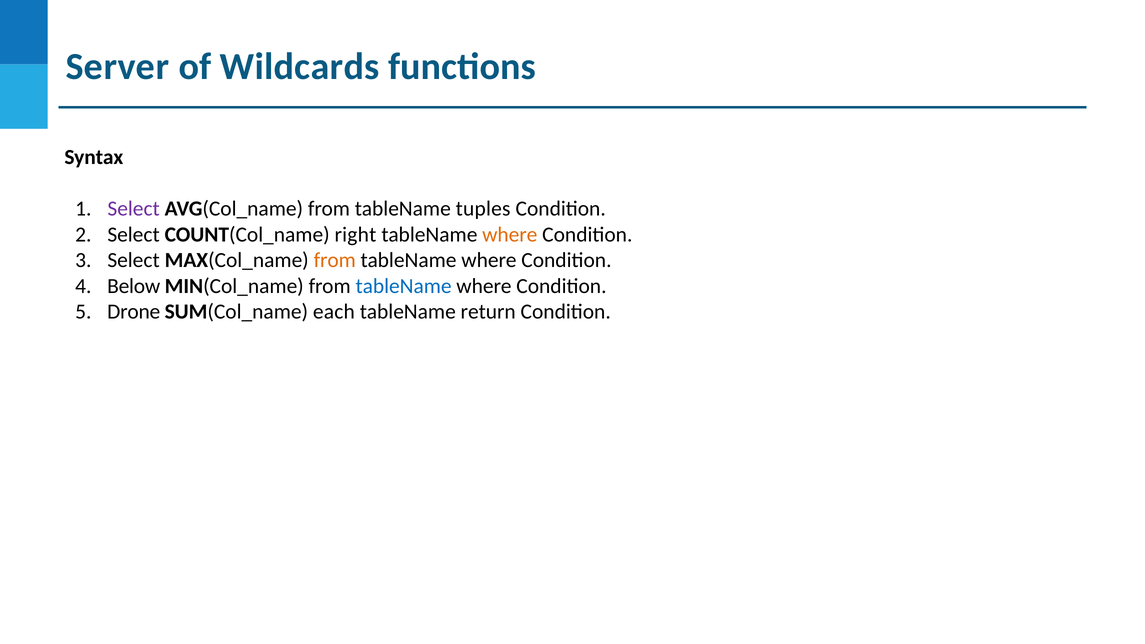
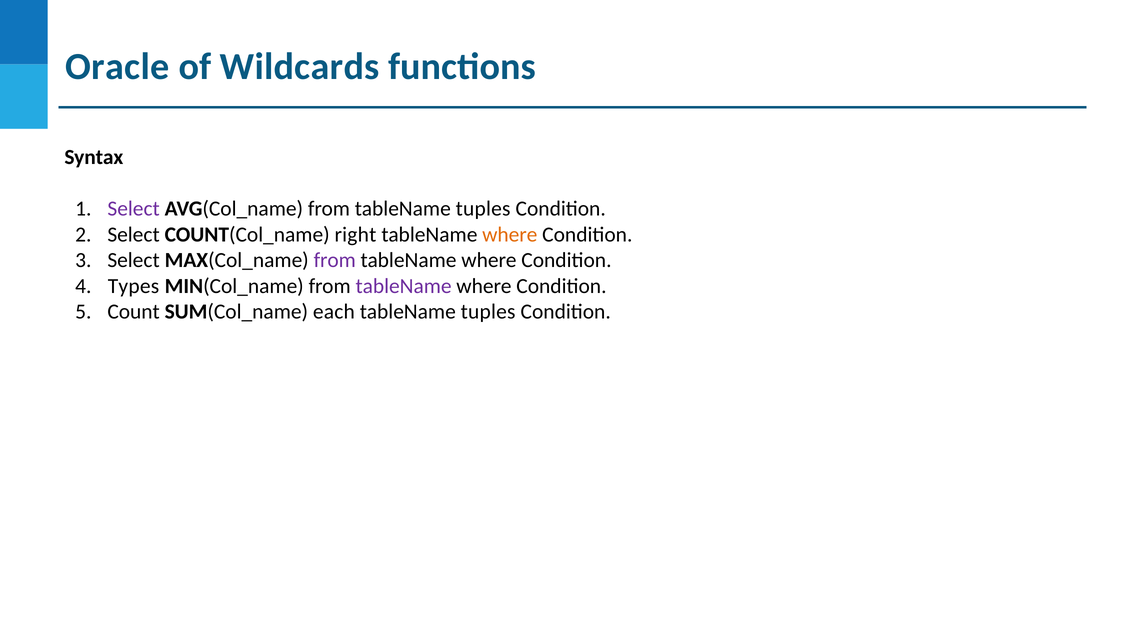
Server: Server -> Oracle
from at (335, 260) colour: orange -> purple
Below: Below -> Types
tableName at (404, 286) colour: blue -> purple
Drone: Drone -> Count
return at (488, 312): return -> tuples
